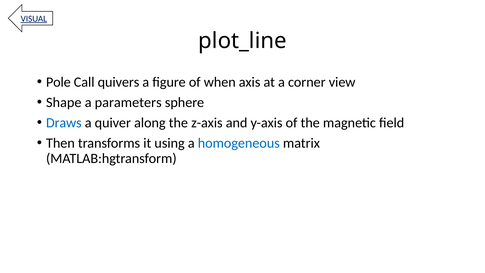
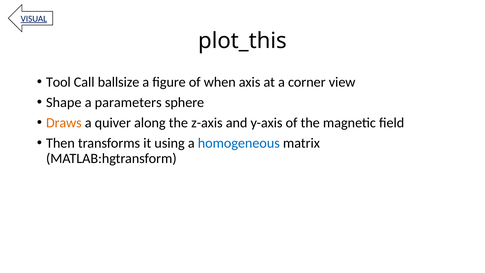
plot_line: plot_line -> plot_this
Pole: Pole -> Tool
quivers: quivers -> ballsize
Draws colour: blue -> orange
